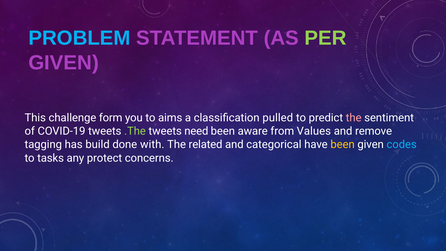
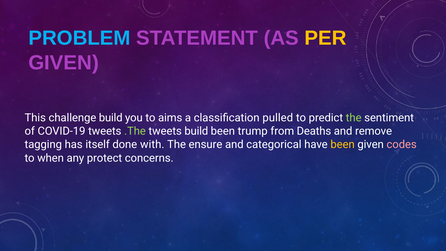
PER colour: light green -> yellow
challenge form: form -> build
the at (354, 118) colour: pink -> light green
tweets need: need -> build
aware: aware -> trump
Values: Values -> Deaths
build: build -> itself
related: related -> ensure
codes colour: light blue -> pink
tasks: tasks -> when
